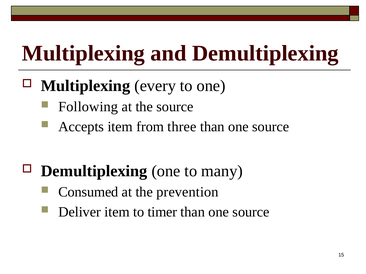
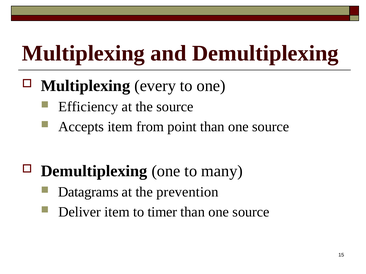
Following: Following -> Efficiency
three: three -> point
Consumed: Consumed -> Datagrams
